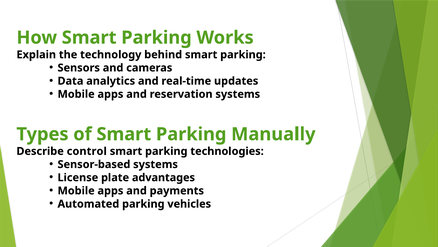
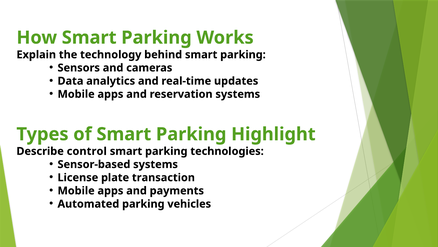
Manually: Manually -> Highlight
advantages: advantages -> transaction
